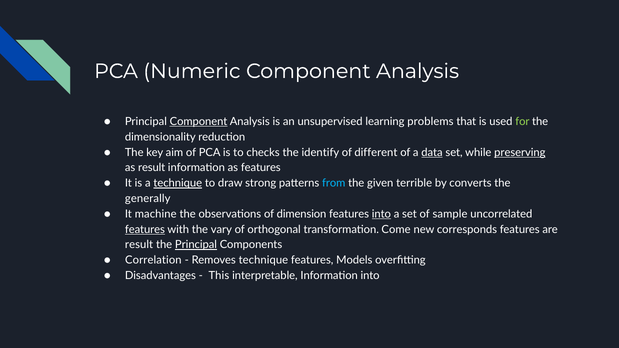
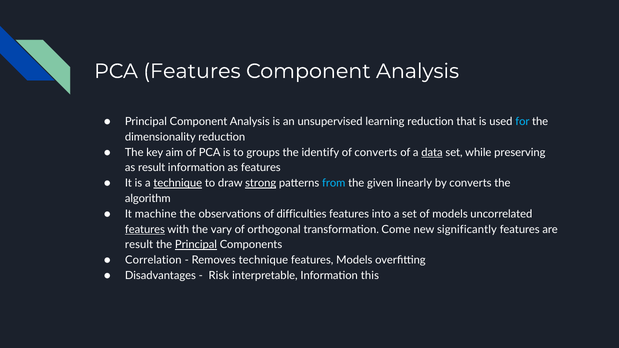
PCA Numeric: Numeric -> Features
Component at (199, 122) underline: present -> none
learning problems: problems -> reduction
for colour: light green -> light blue
checks: checks -> groups
of different: different -> converts
preserving underline: present -> none
strong underline: none -> present
terrible: terrible -> linearly
generally: generally -> algorithm
dimension: dimension -> difficulties
into at (381, 214) underline: present -> none
of sample: sample -> models
corresponds: corresponds -> significantly
This: This -> Risk
Information into: into -> this
